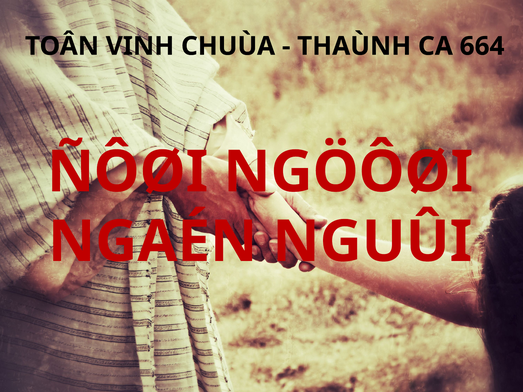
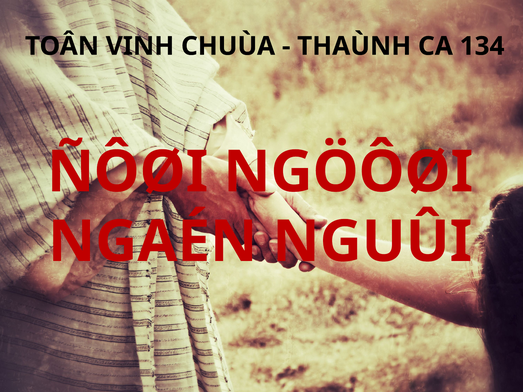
664: 664 -> 134
